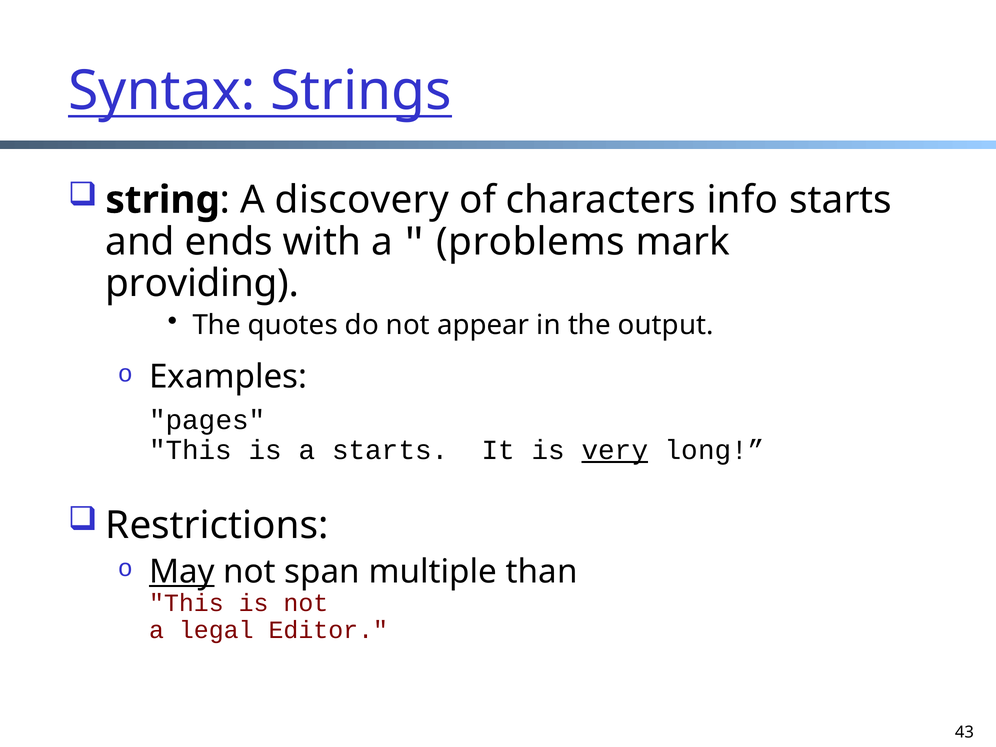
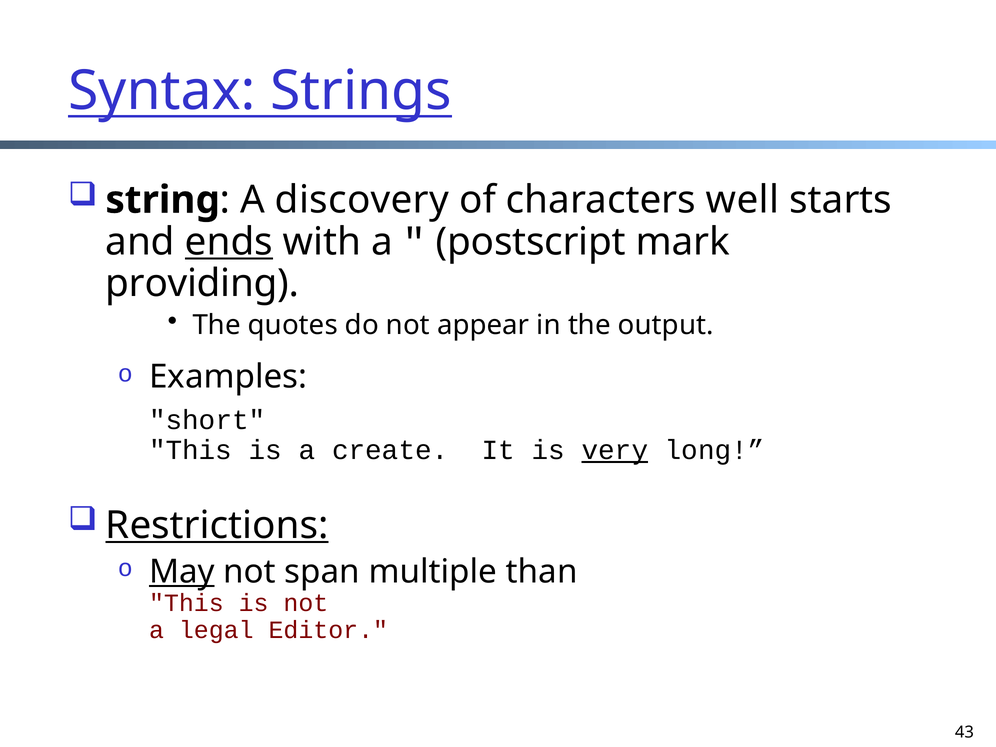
info: info -> well
ends underline: none -> present
problems: problems -> postscript
pages: pages -> short
a starts: starts -> create
Restrictions underline: none -> present
